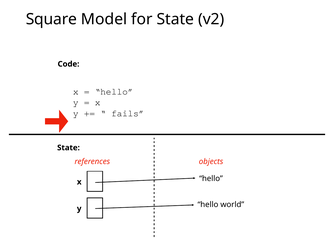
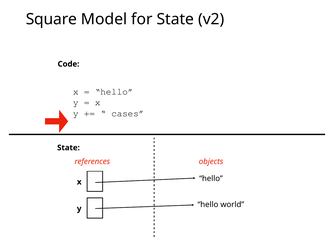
fails: fails -> cases
